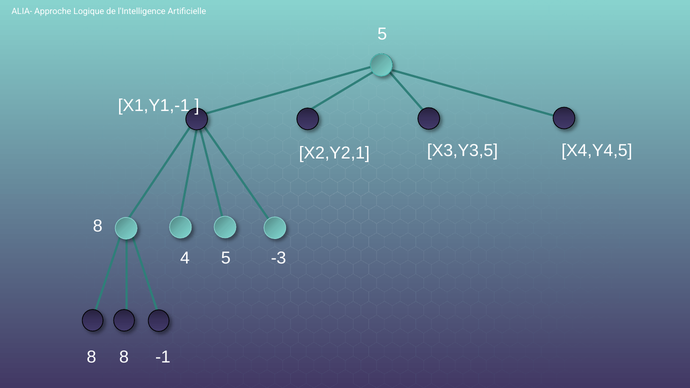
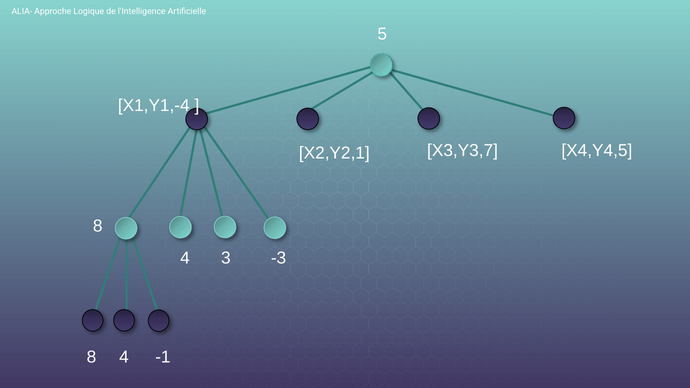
X1,Y1,-1: X1,Y1,-1 -> X1,Y1,-4
X3,Y3,5: X3,Y3,5 -> X3,Y3,7
4 5: 5 -> 3
8 at (124, 357): 8 -> 4
